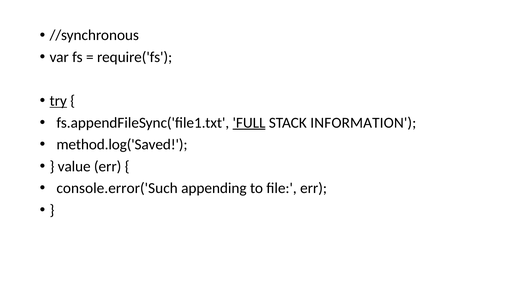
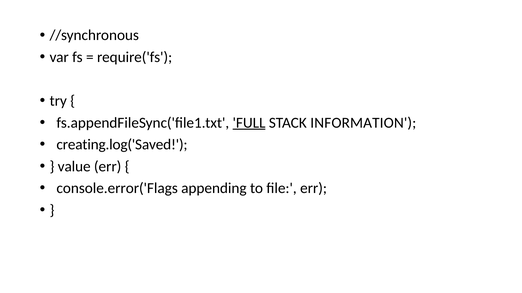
try underline: present -> none
method.log('Saved: method.log('Saved -> creating.log('Saved
console.error('Such: console.error('Such -> console.error('Flags
